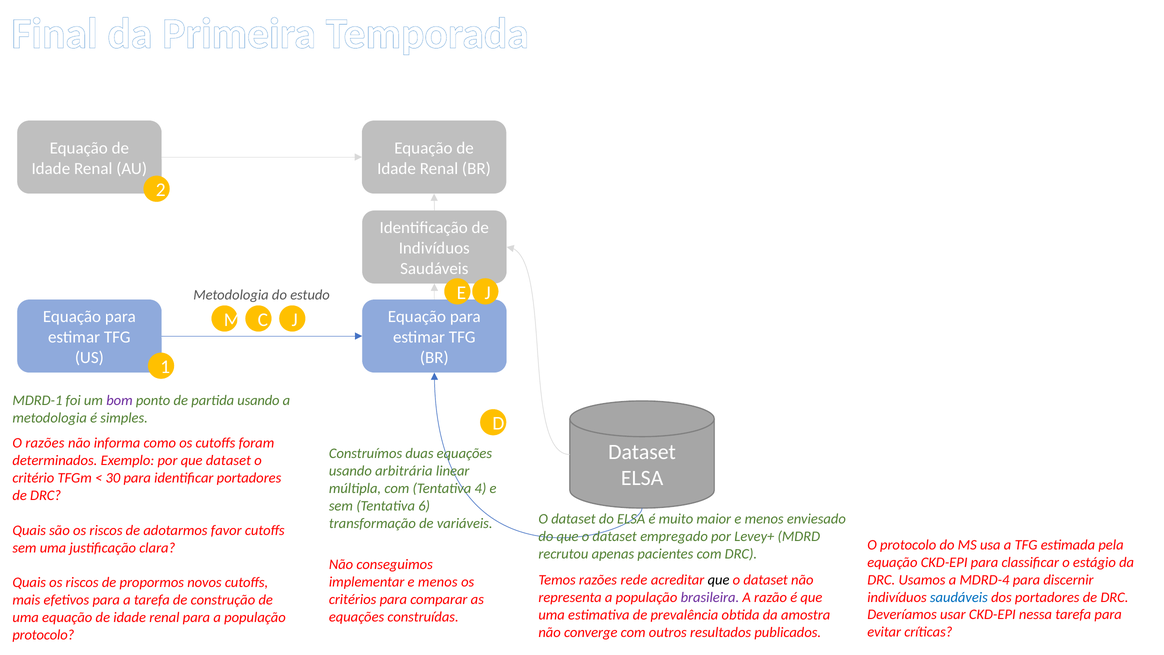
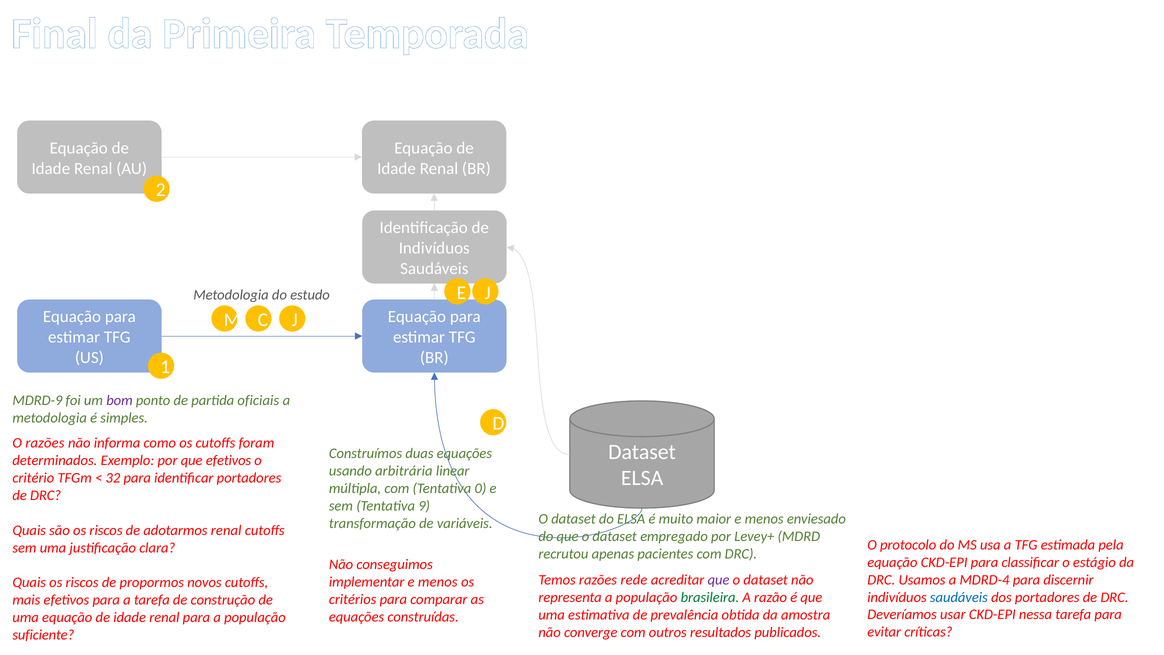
MDRD-1: MDRD-1 -> MDRD-9
partida usando: usando -> oficiais
que dataset: dataset -> efetivos
30: 30 -> 32
4: 4 -> 0
6: 6 -> 9
adotarmos favor: favor -> renal
que at (719, 580) colour: black -> purple
brasileira colour: purple -> green
protocolo at (43, 635): protocolo -> suficiente
